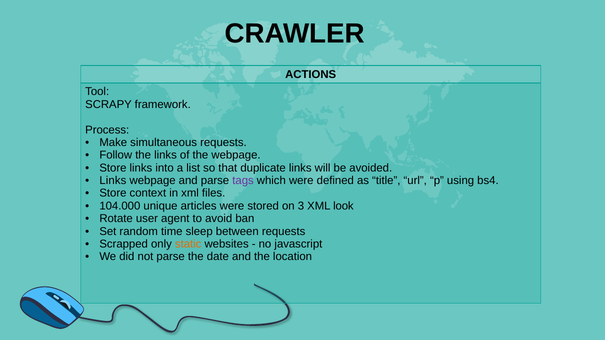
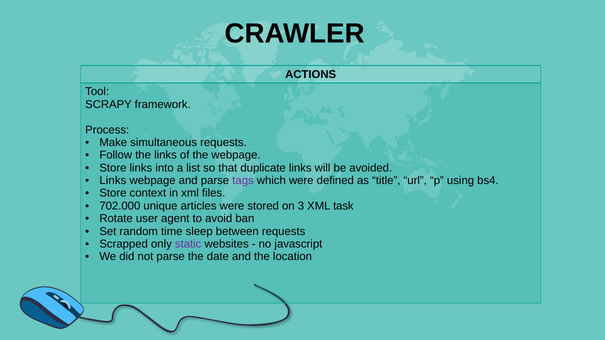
104.000: 104.000 -> 702.000
look: look -> task
static colour: orange -> purple
